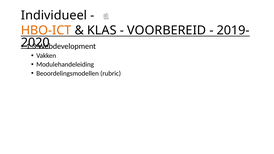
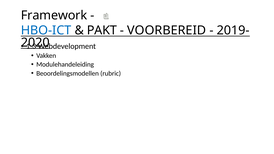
Individueel: Individueel -> Framework
HBO-ICT colour: orange -> blue
KLAS: KLAS -> PAKT
